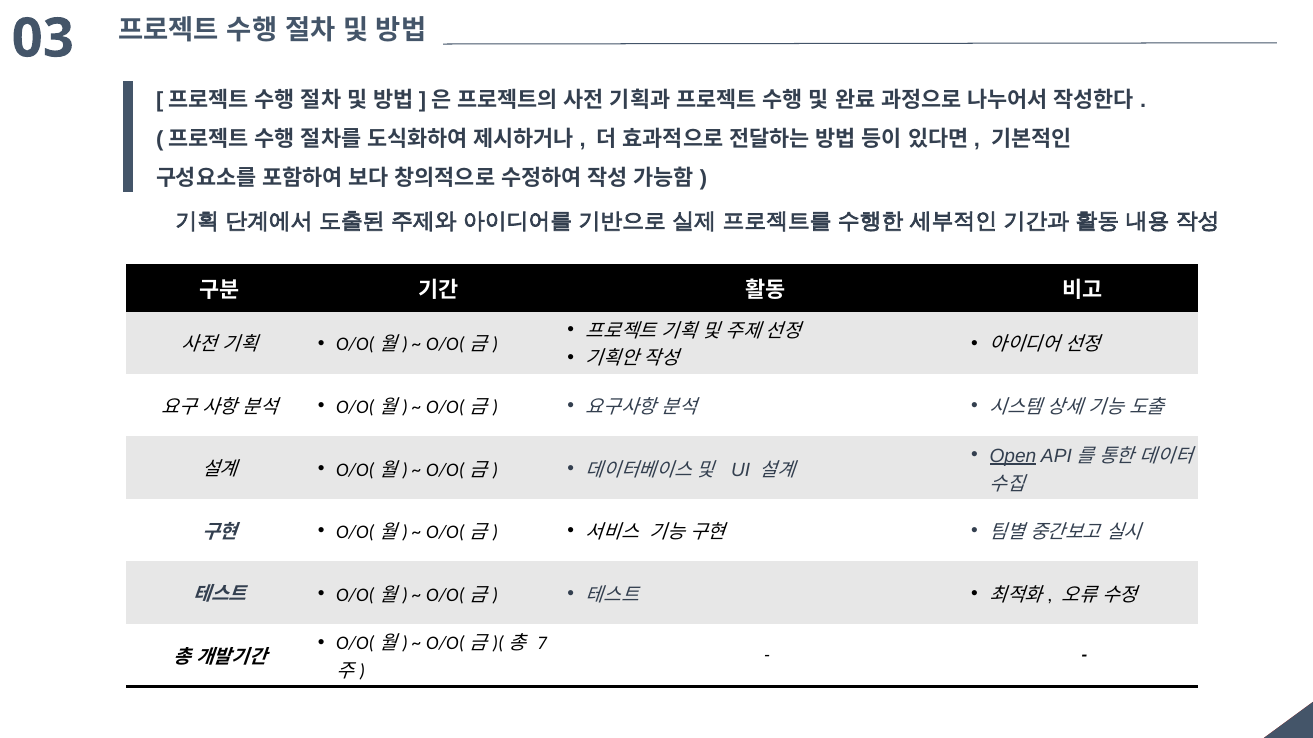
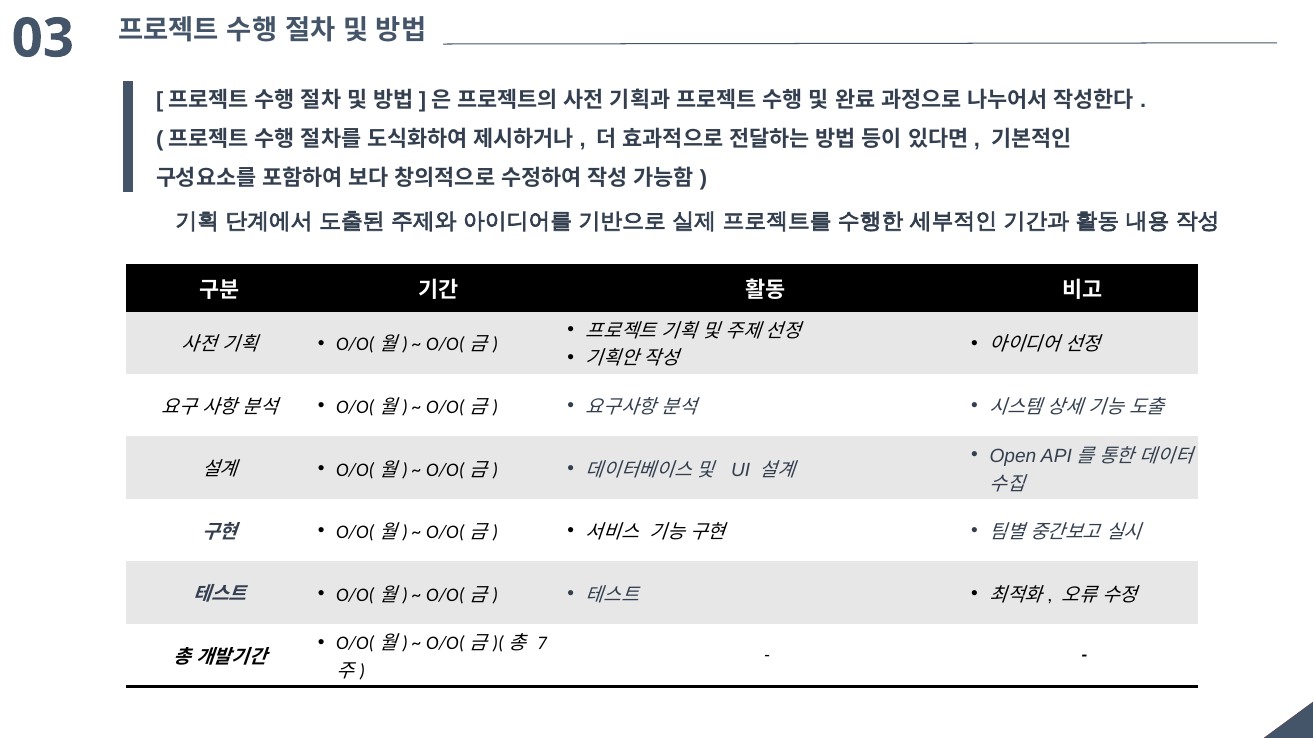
Open underline: present -> none
